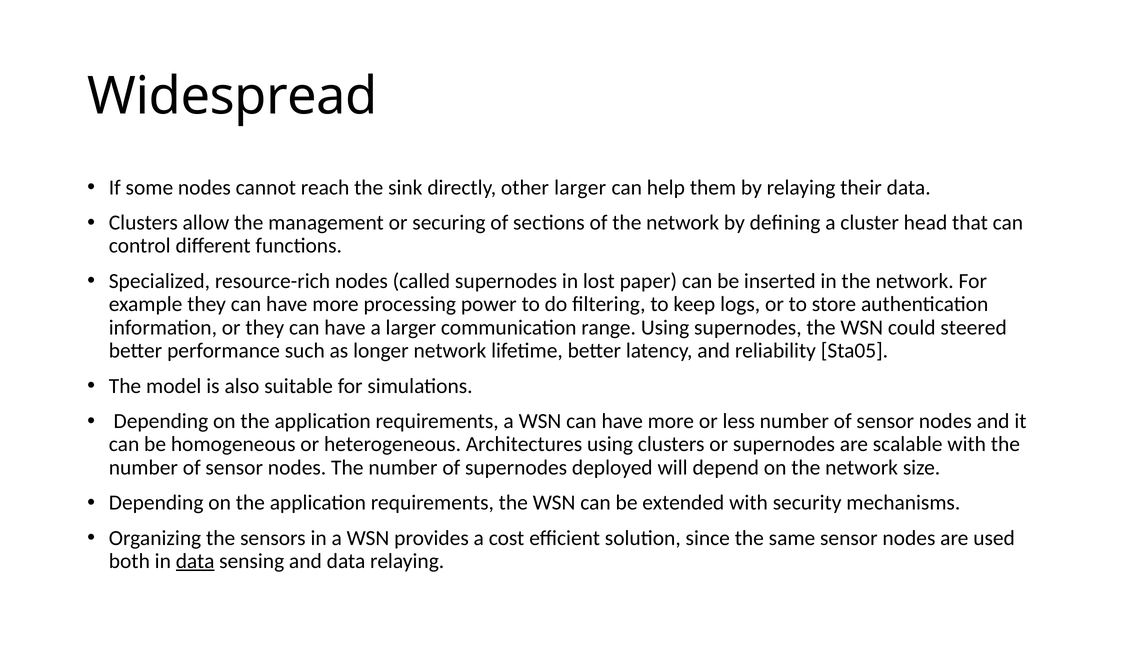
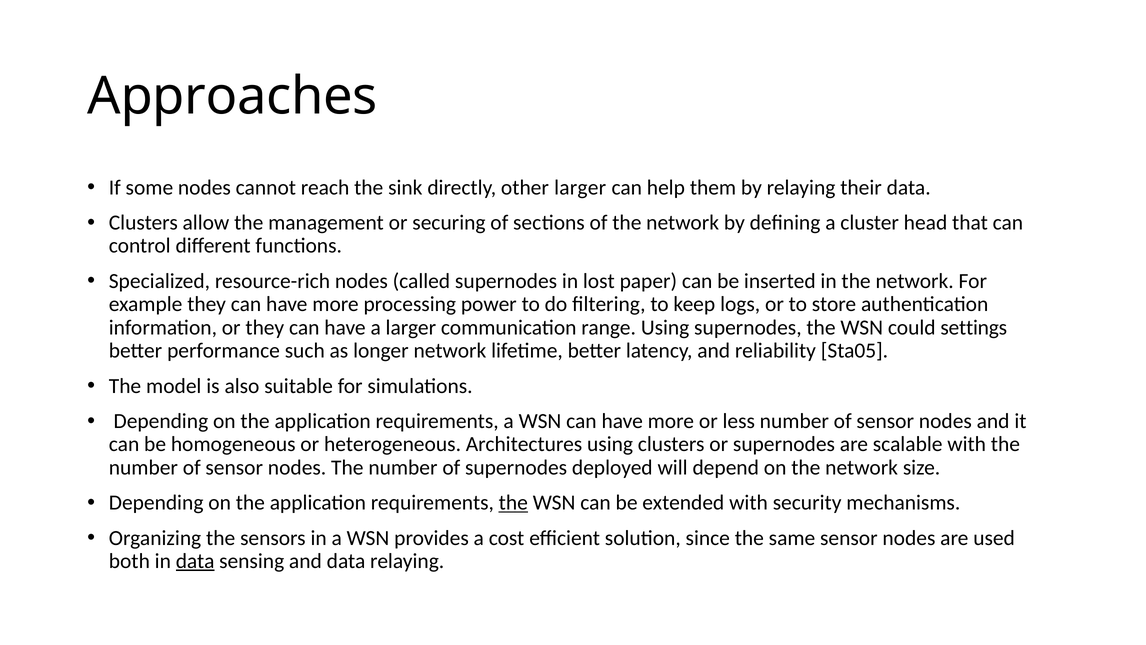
Widespread: Widespread -> Approaches
steered: steered -> settings
the at (513, 502) underline: none -> present
